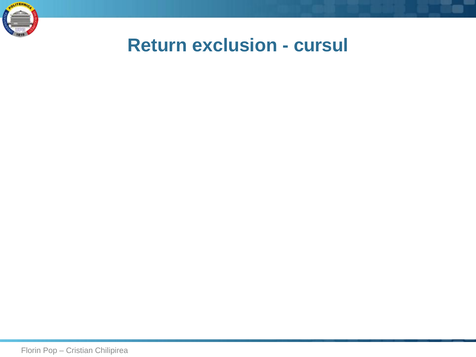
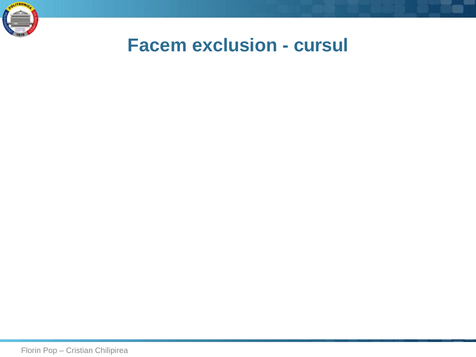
Return: Return -> Facem
